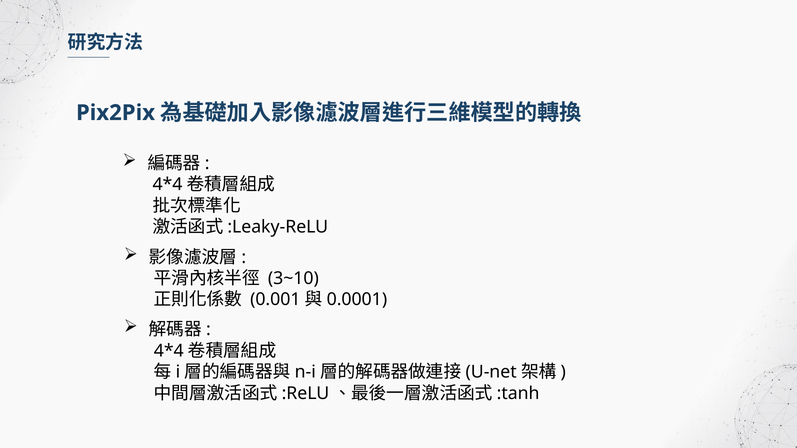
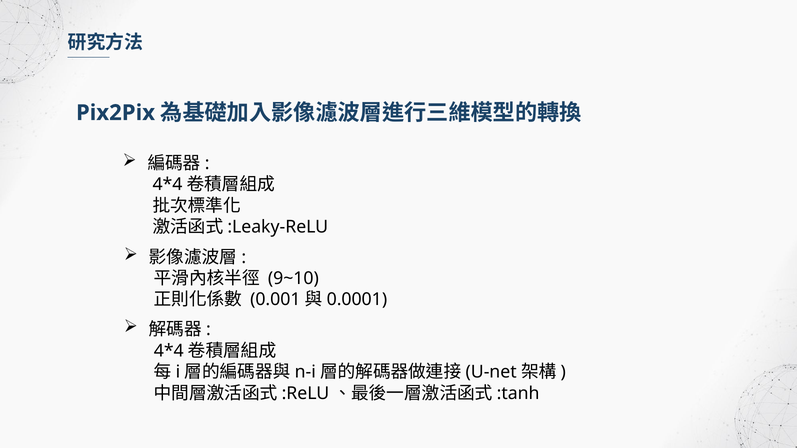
3~10: 3~10 -> 9~10
